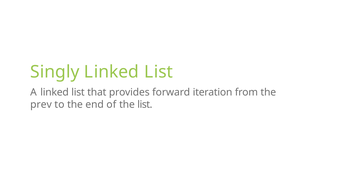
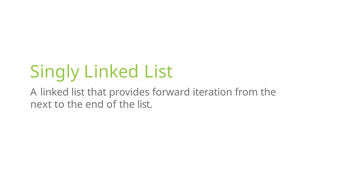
prev: prev -> next
